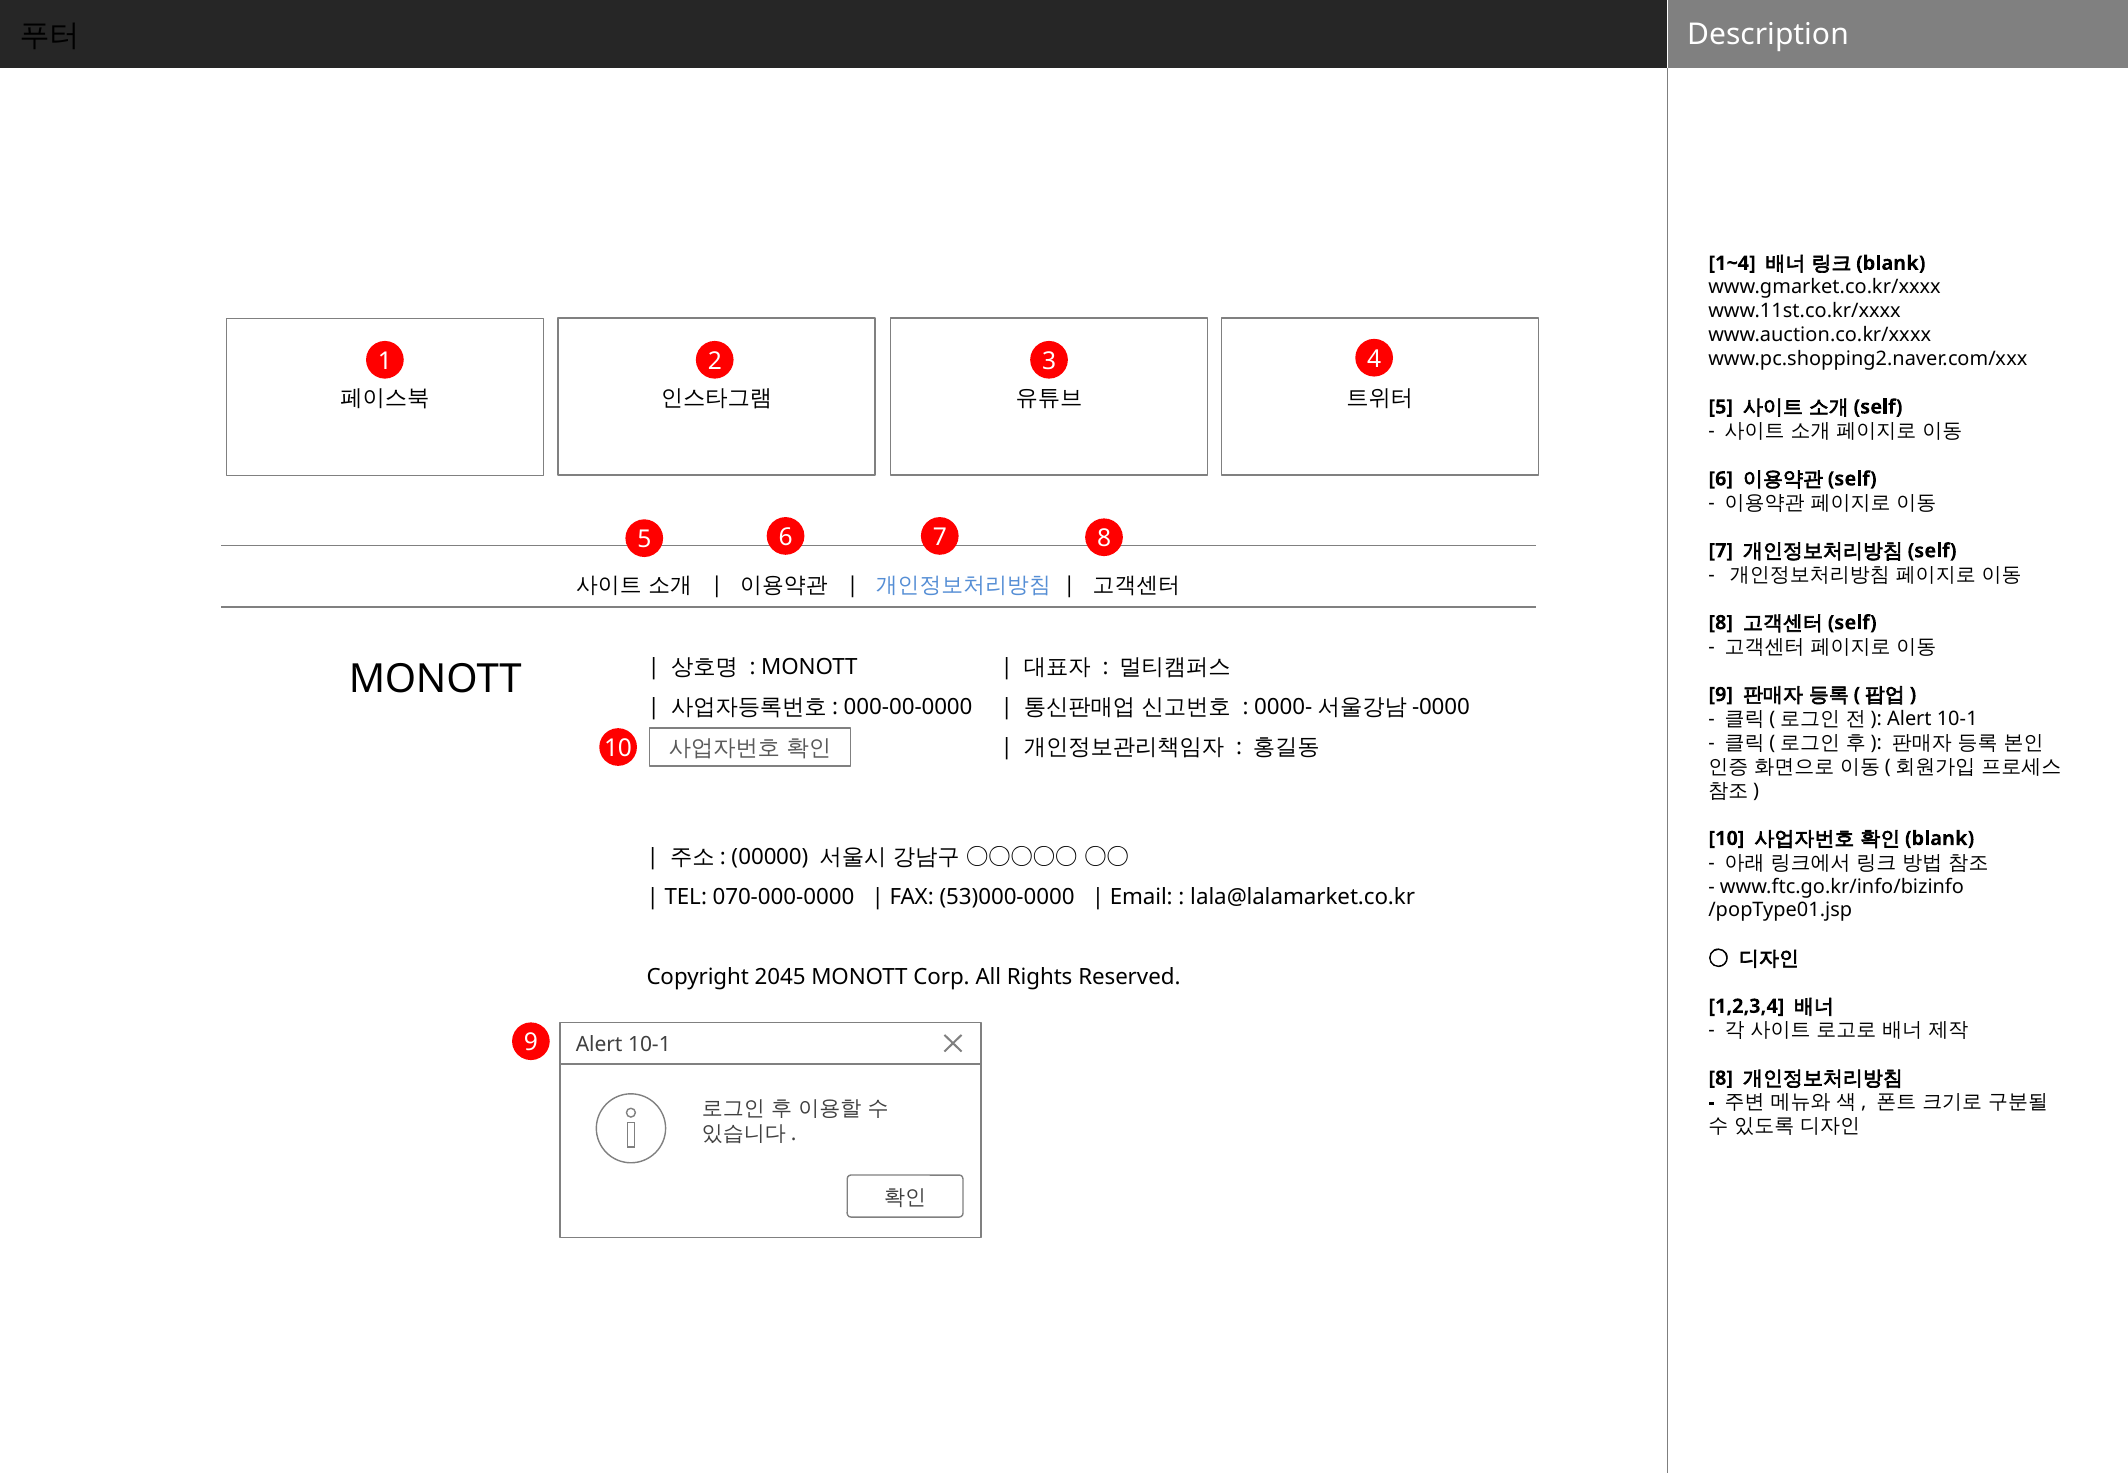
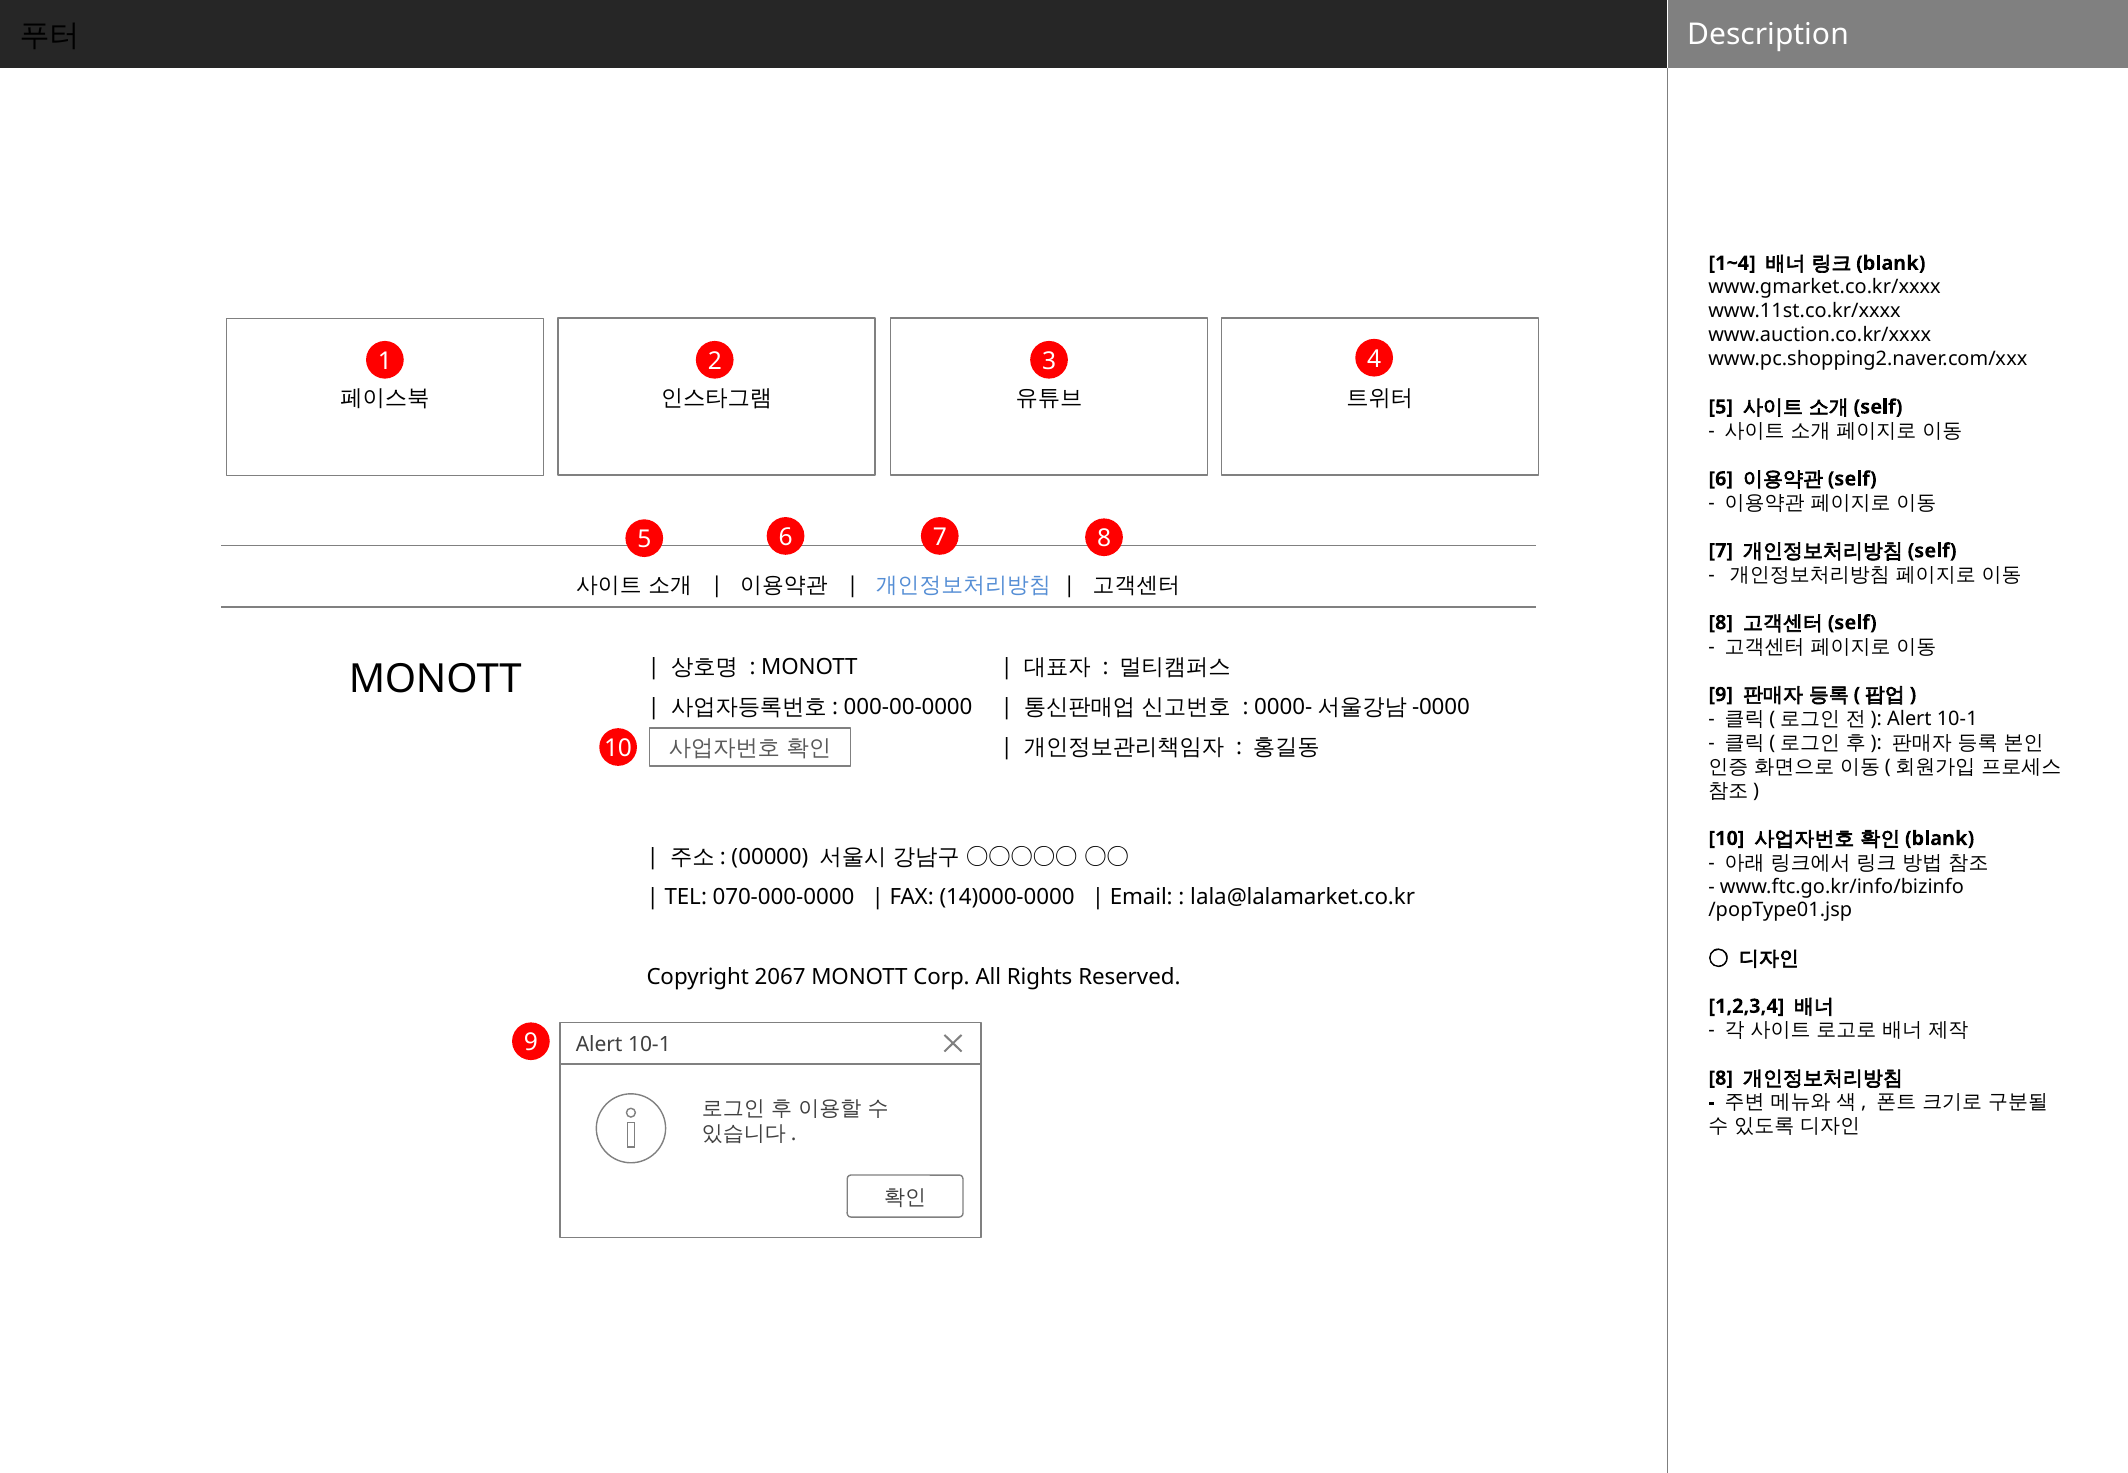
53)000-0000: 53)000-0000 -> 14)000-0000
2045: 2045 -> 2067
